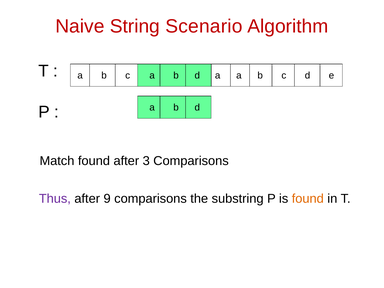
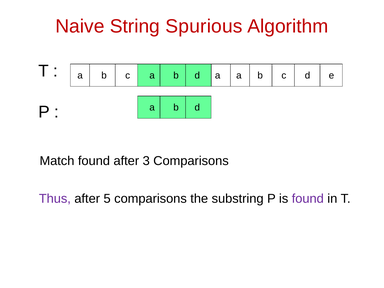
Scenario: Scenario -> Spurious
9: 9 -> 5
found at (308, 199) colour: orange -> purple
